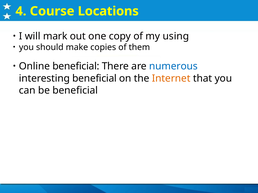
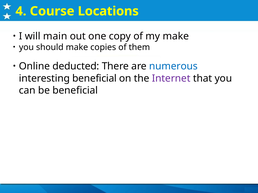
mark: mark -> main
my using: using -> make
Online beneficial: beneficial -> deducted
Internet colour: orange -> purple
